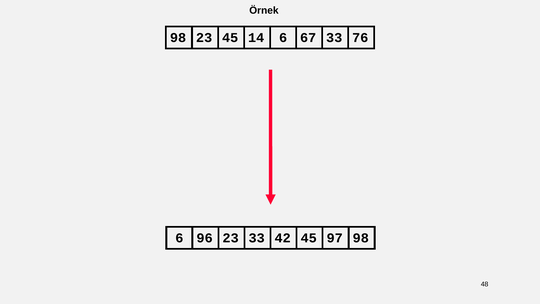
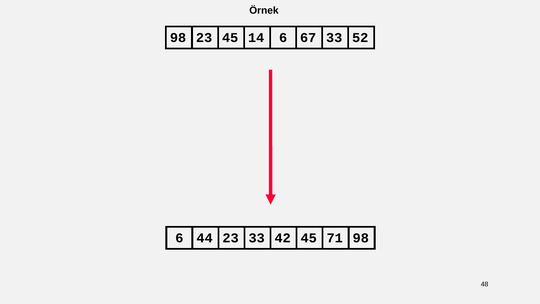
76: 76 -> 52
96: 96 -> 44
97: 97 -> 71
